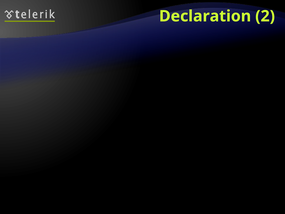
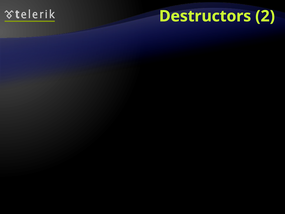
Declaration: Declaration -> Destructors
